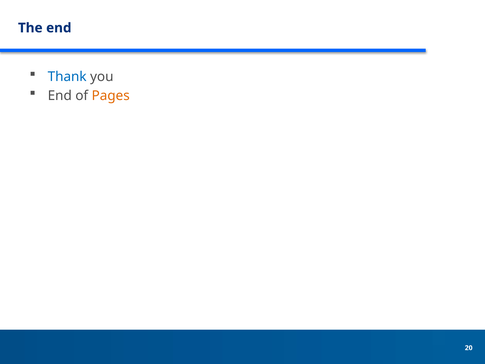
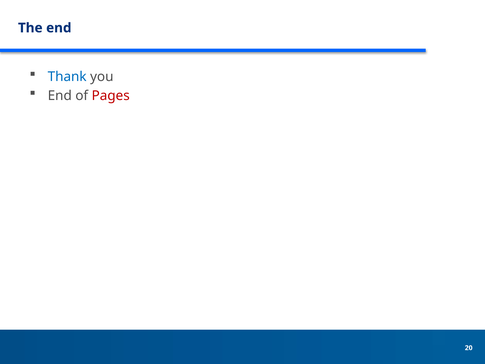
Pages colour: orange -> red
